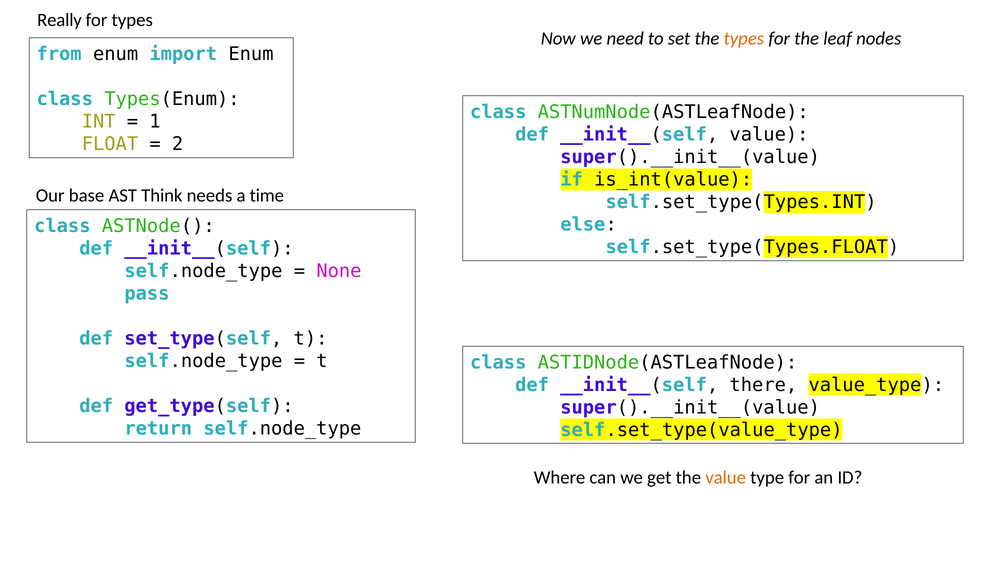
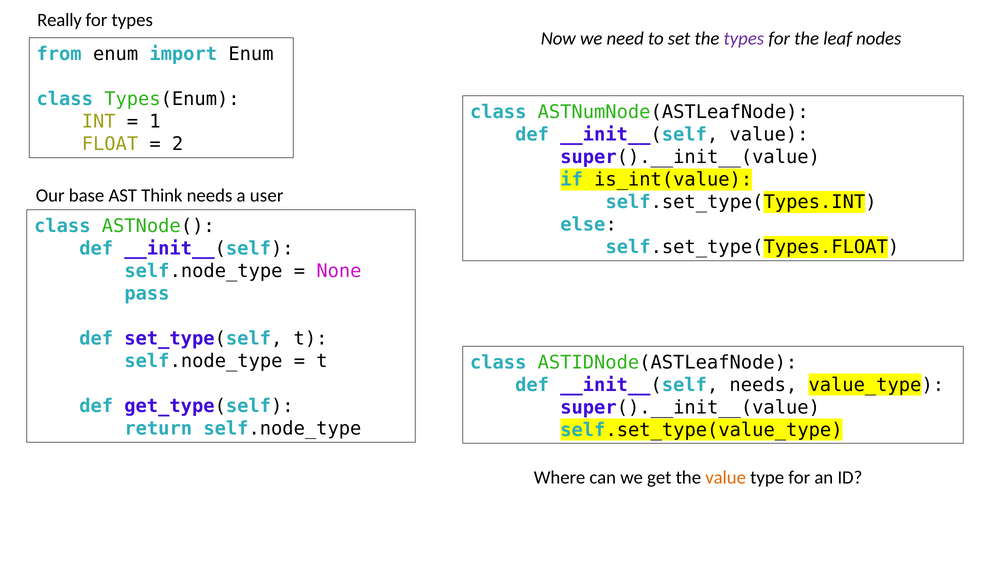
types at (744, 39) colour: orange -> purple
time: time -> user
__init__(self there: there -> needs
